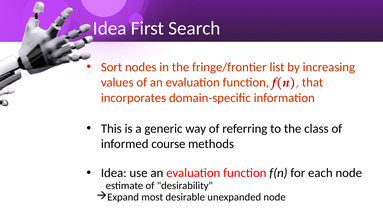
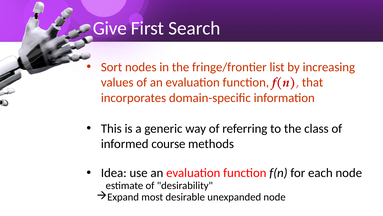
Idea at (110, 28): Idea -> Give
